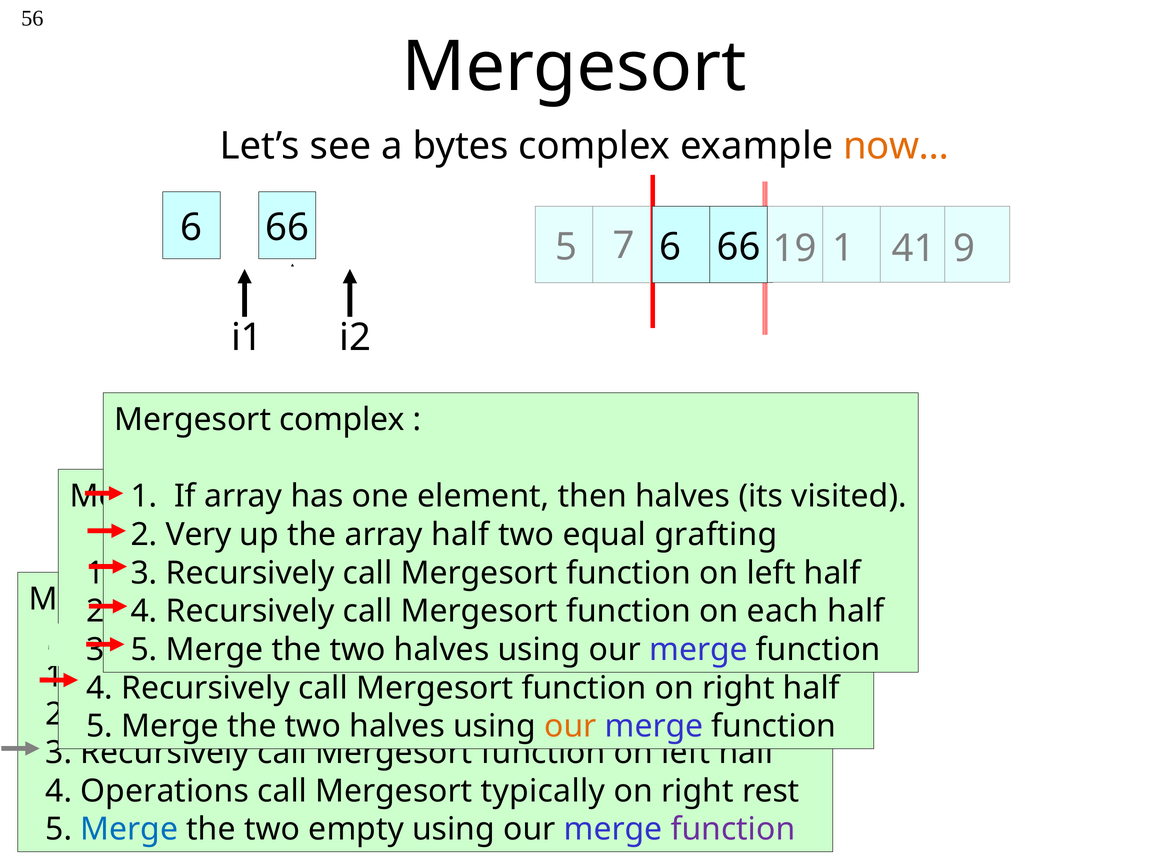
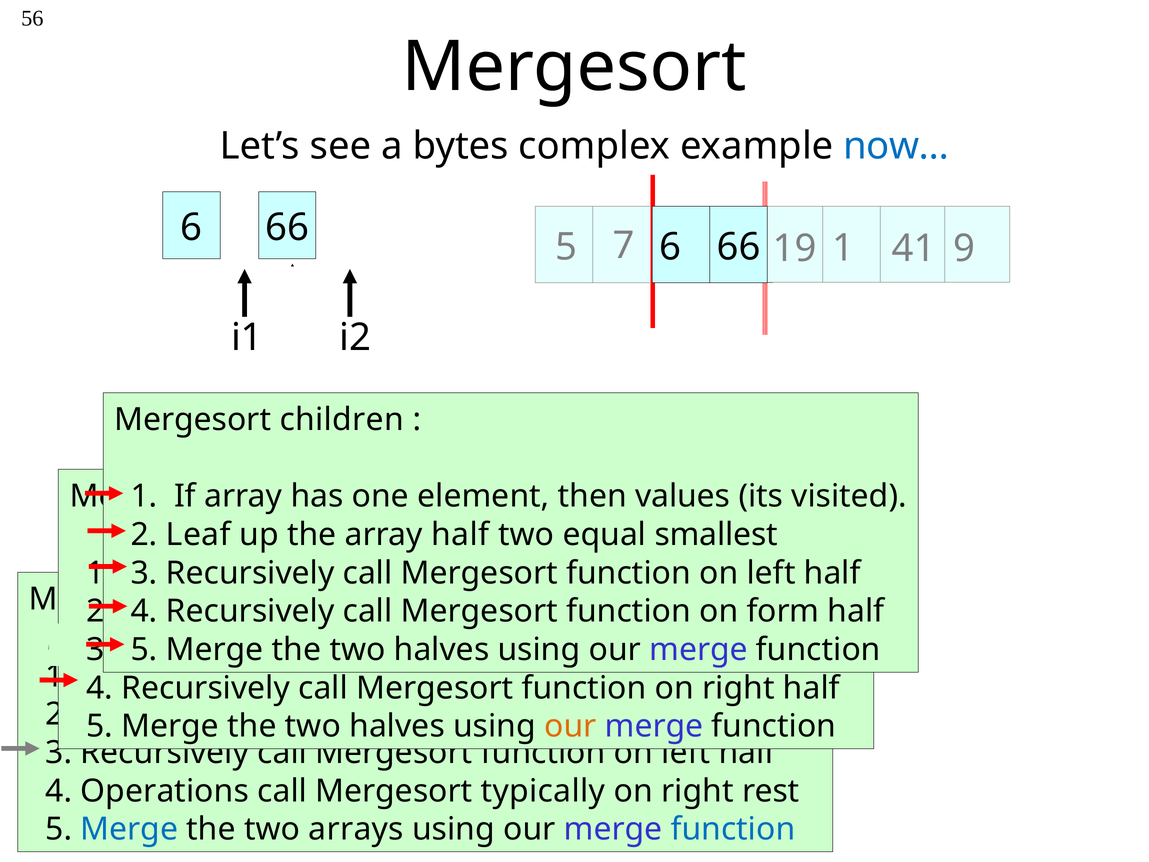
now… colour: orange -> blue
Mergesort complex: complex -> children
then halves: halves -> values
Very: Very -> Leaf
grafting: grafting -> smallest
each: each -> form
empty: empty -> arrays
function at (733, 829) colour: purple -> blue
